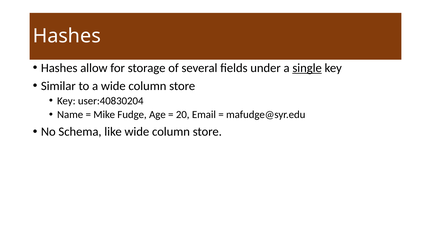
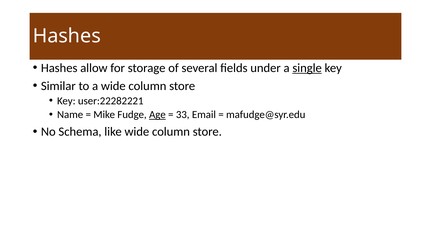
user:40830204: user:40830204 -> user:22282221
Age underline: none -> present
20: 20 -> 33
